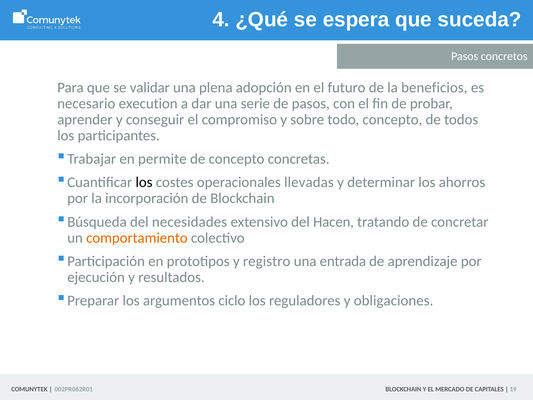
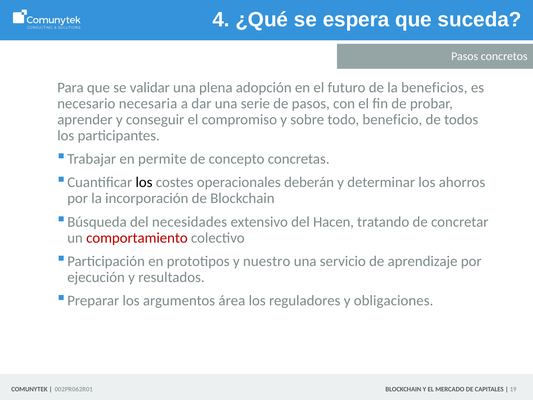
execution: execution -> necesaria
todo concepto: concepto -> beneficio
llevadas: llevadas -> deberán
comportamiento colour: orange -> red
registro: registro -> nuestro
entrada: entrada -> servicio
ciclo: ciclo -> área
